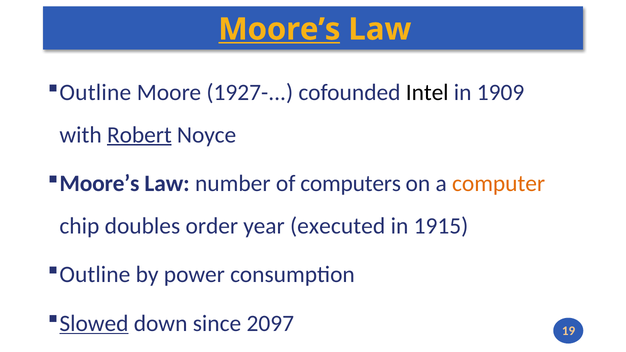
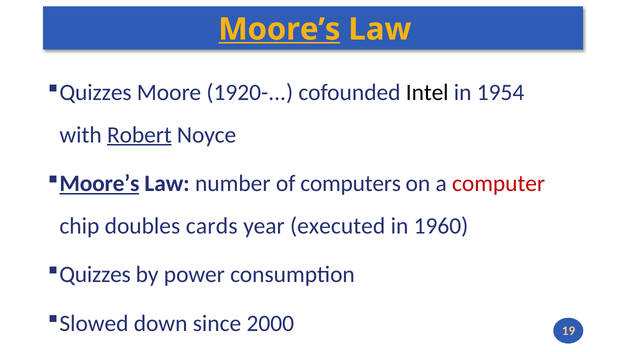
Outline at (95, 93): Outline -> Quizzes
1927-: 1927- -> 1920-
1909: 1909 -> 1954
Moore’s at (99, 184) underline: none -> present
computer colour: orange -> red
order: order -> cards
1915: 1915 -> 1960
Outline at (95, 275): Outline -> Quizzes
Slowed underline: present -> none
2097: 2097 -> 2000
